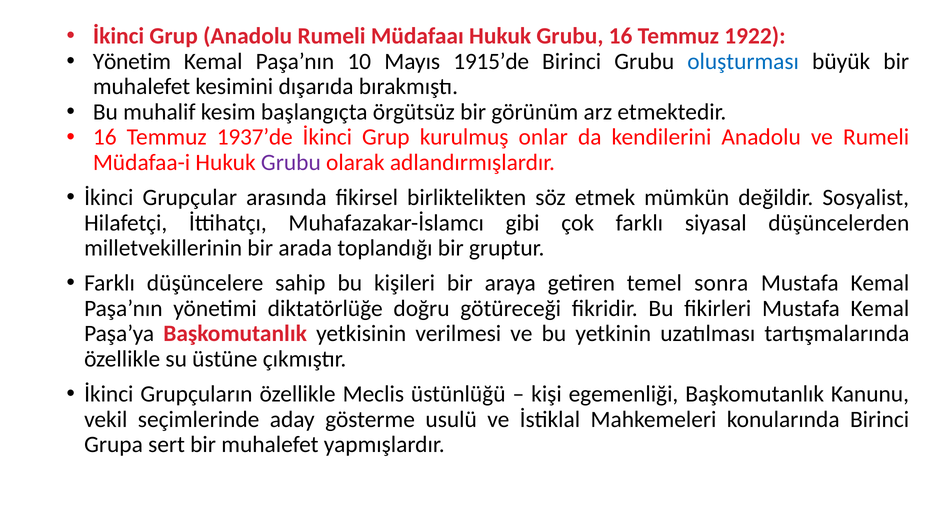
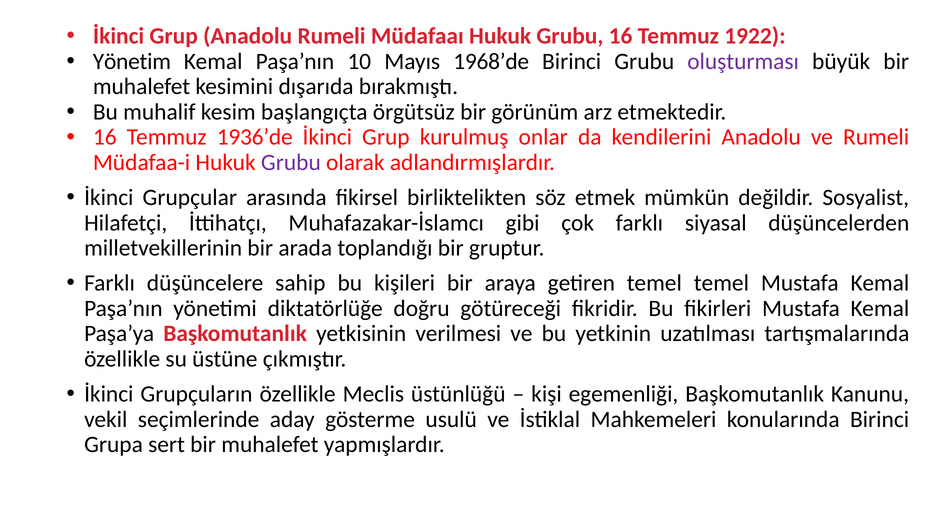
1915’de: 1915’de -> 1968’de
oluşturması colour: blue -> purple
1937’de: 1937’de -> 1936’de
temel sonra: sonra -> temel
